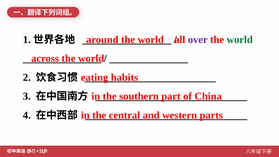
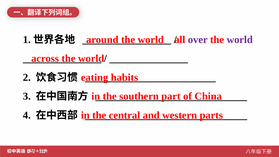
world at (240, 40) colour: green -> purple
